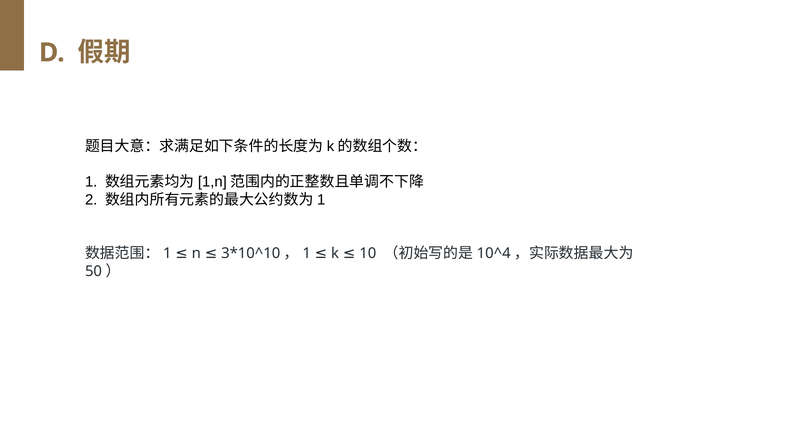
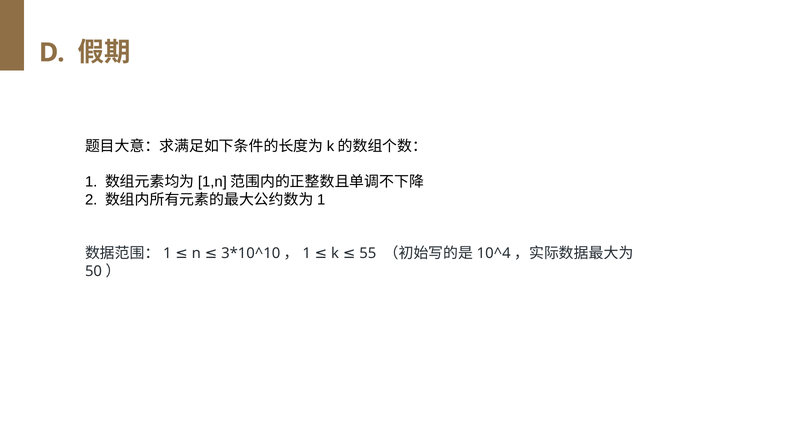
10: 10 -> 55
